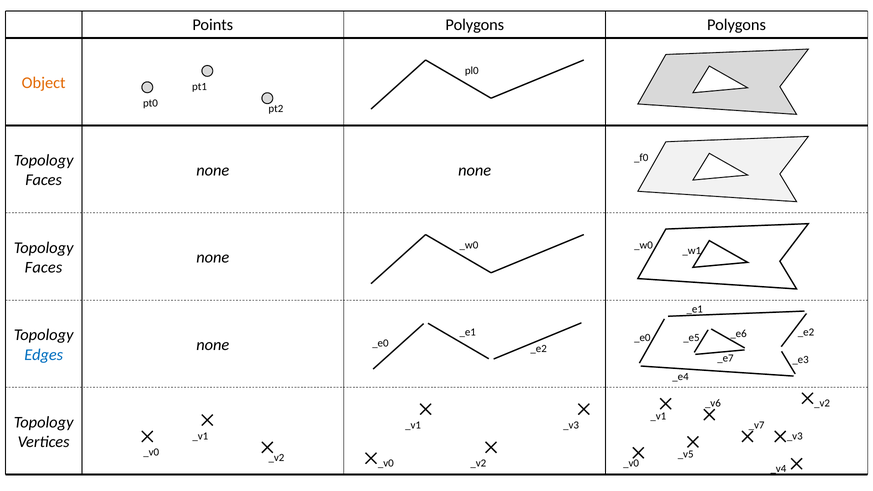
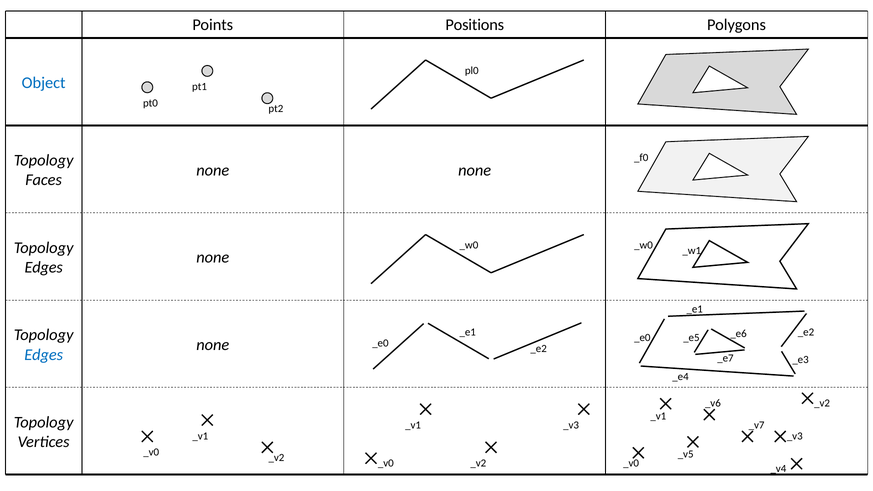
Points Polygons: Polygons -> Positions
Object colour: orange -> blue
Faces at (44, 267): Faces -> Edges
